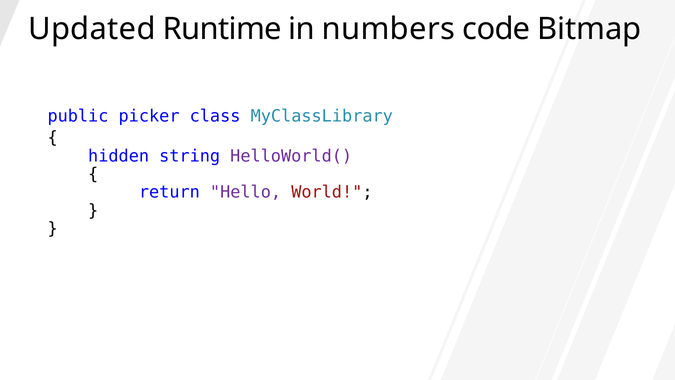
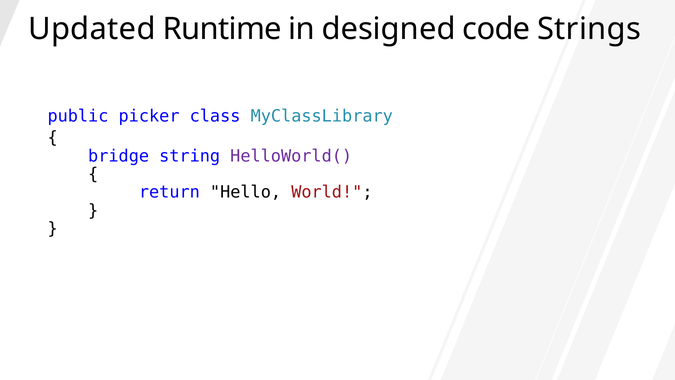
numbers: numbers -> designed
Bitmap: Bitmap -> Strings
hidden: hidden -> bridge
Hello colour: purple -> black
